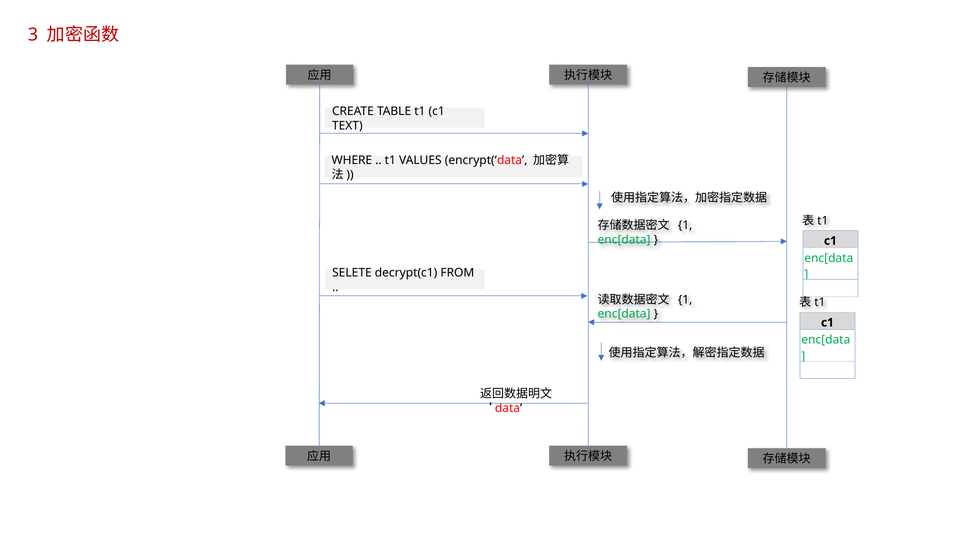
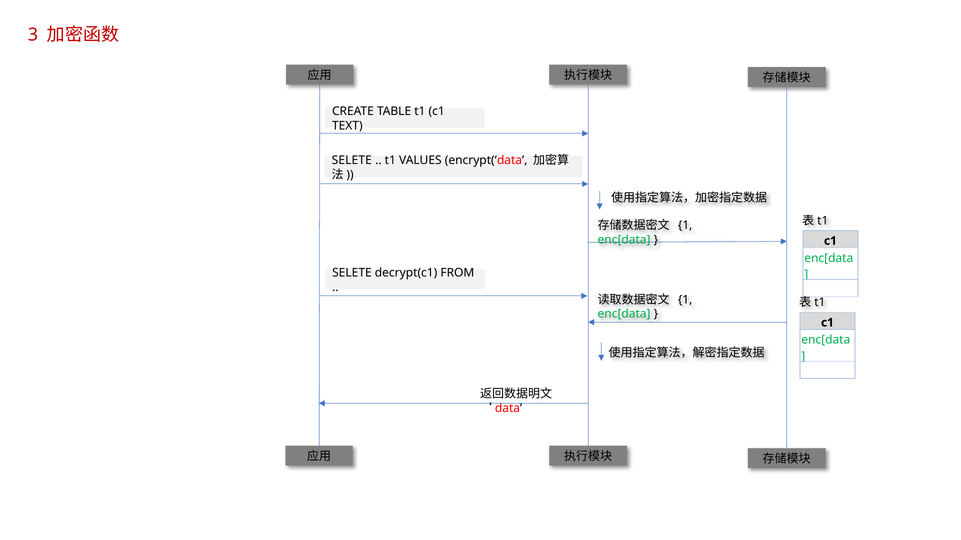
WHERE at (352, 161): WHERE -> SELETE
